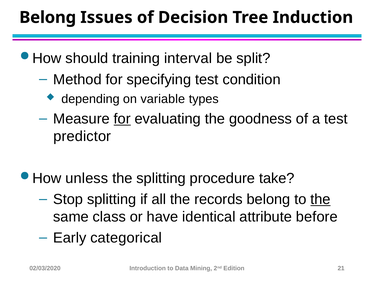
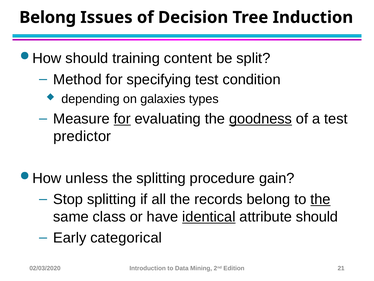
interval: interval -> content
variable: variable -> galaxies
goodness underline: none -> present
take: take -> gain
identical underline: none -> present
attribute before: before -> should
